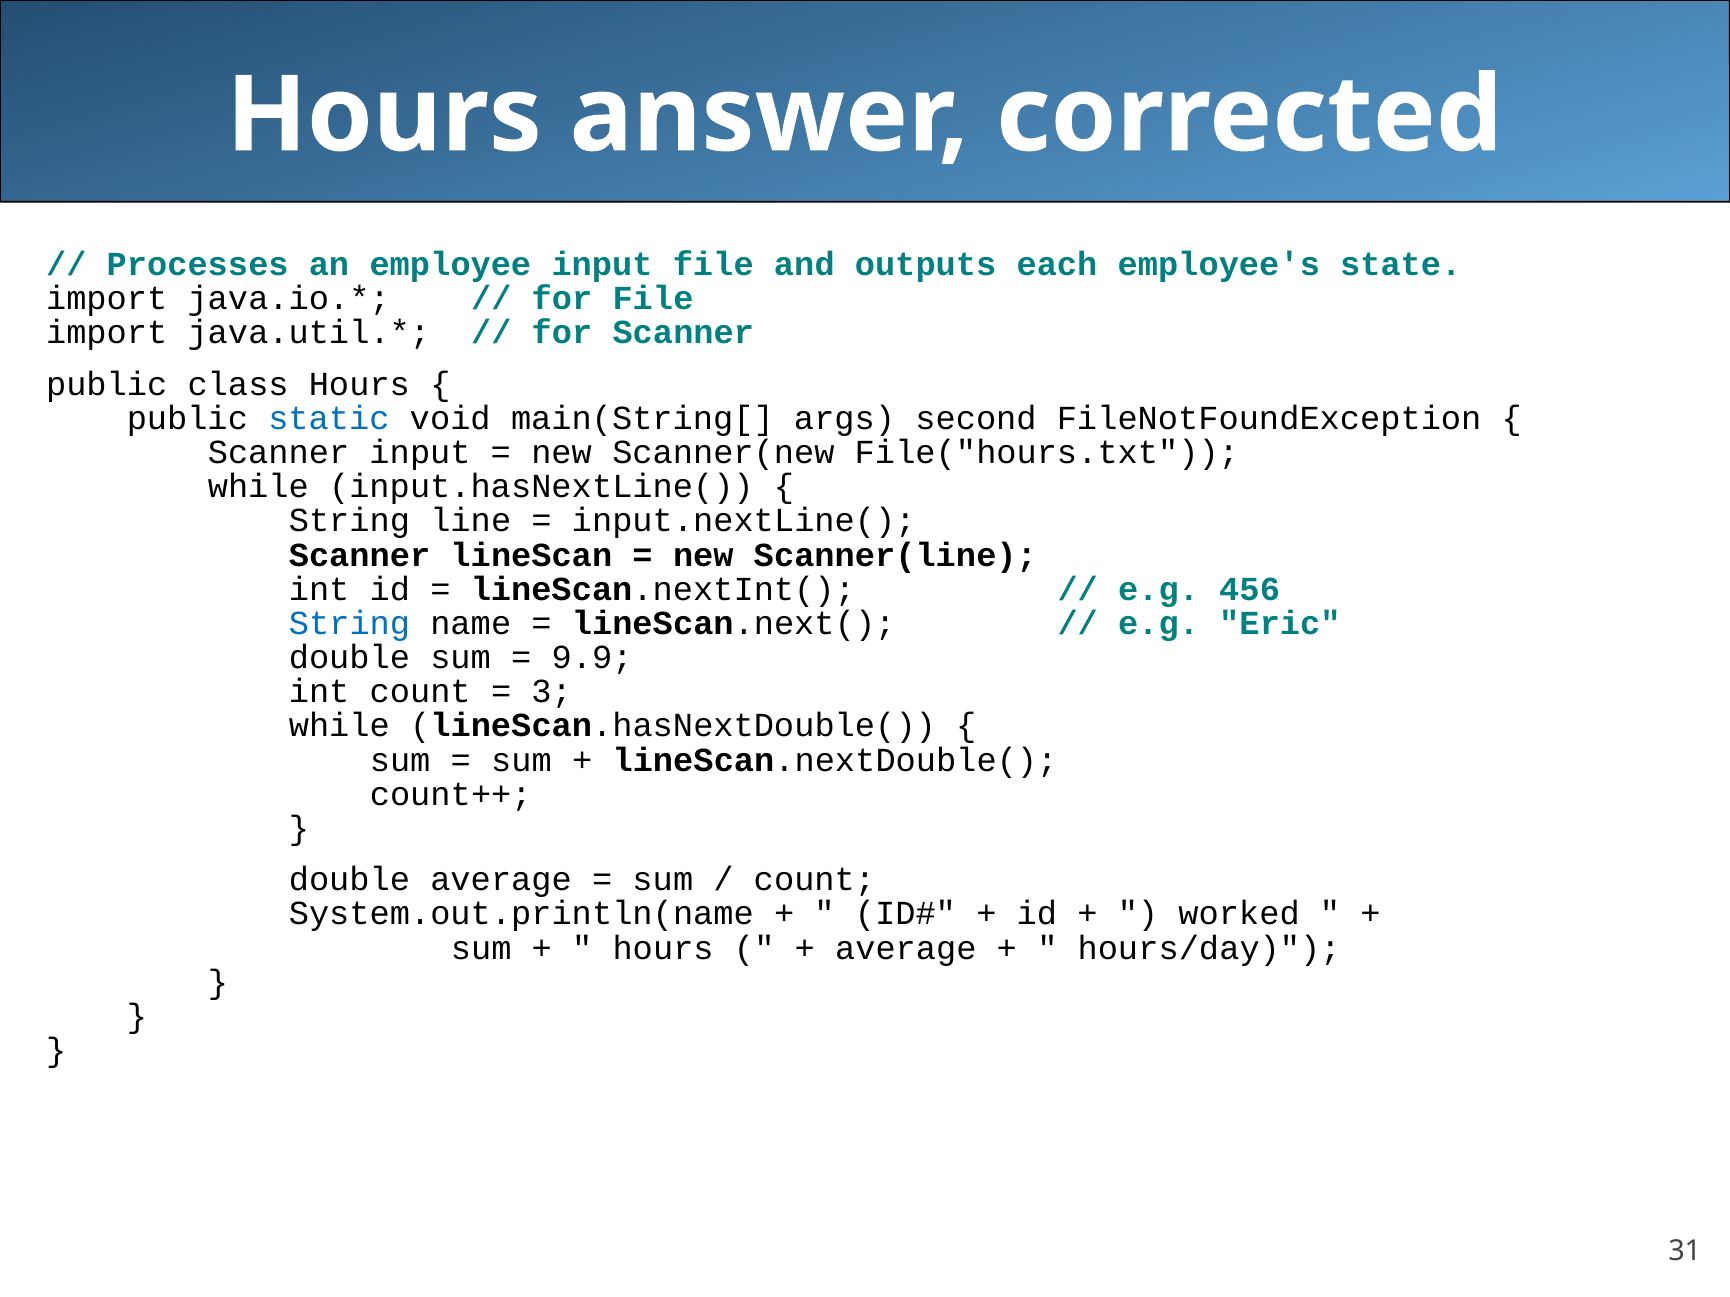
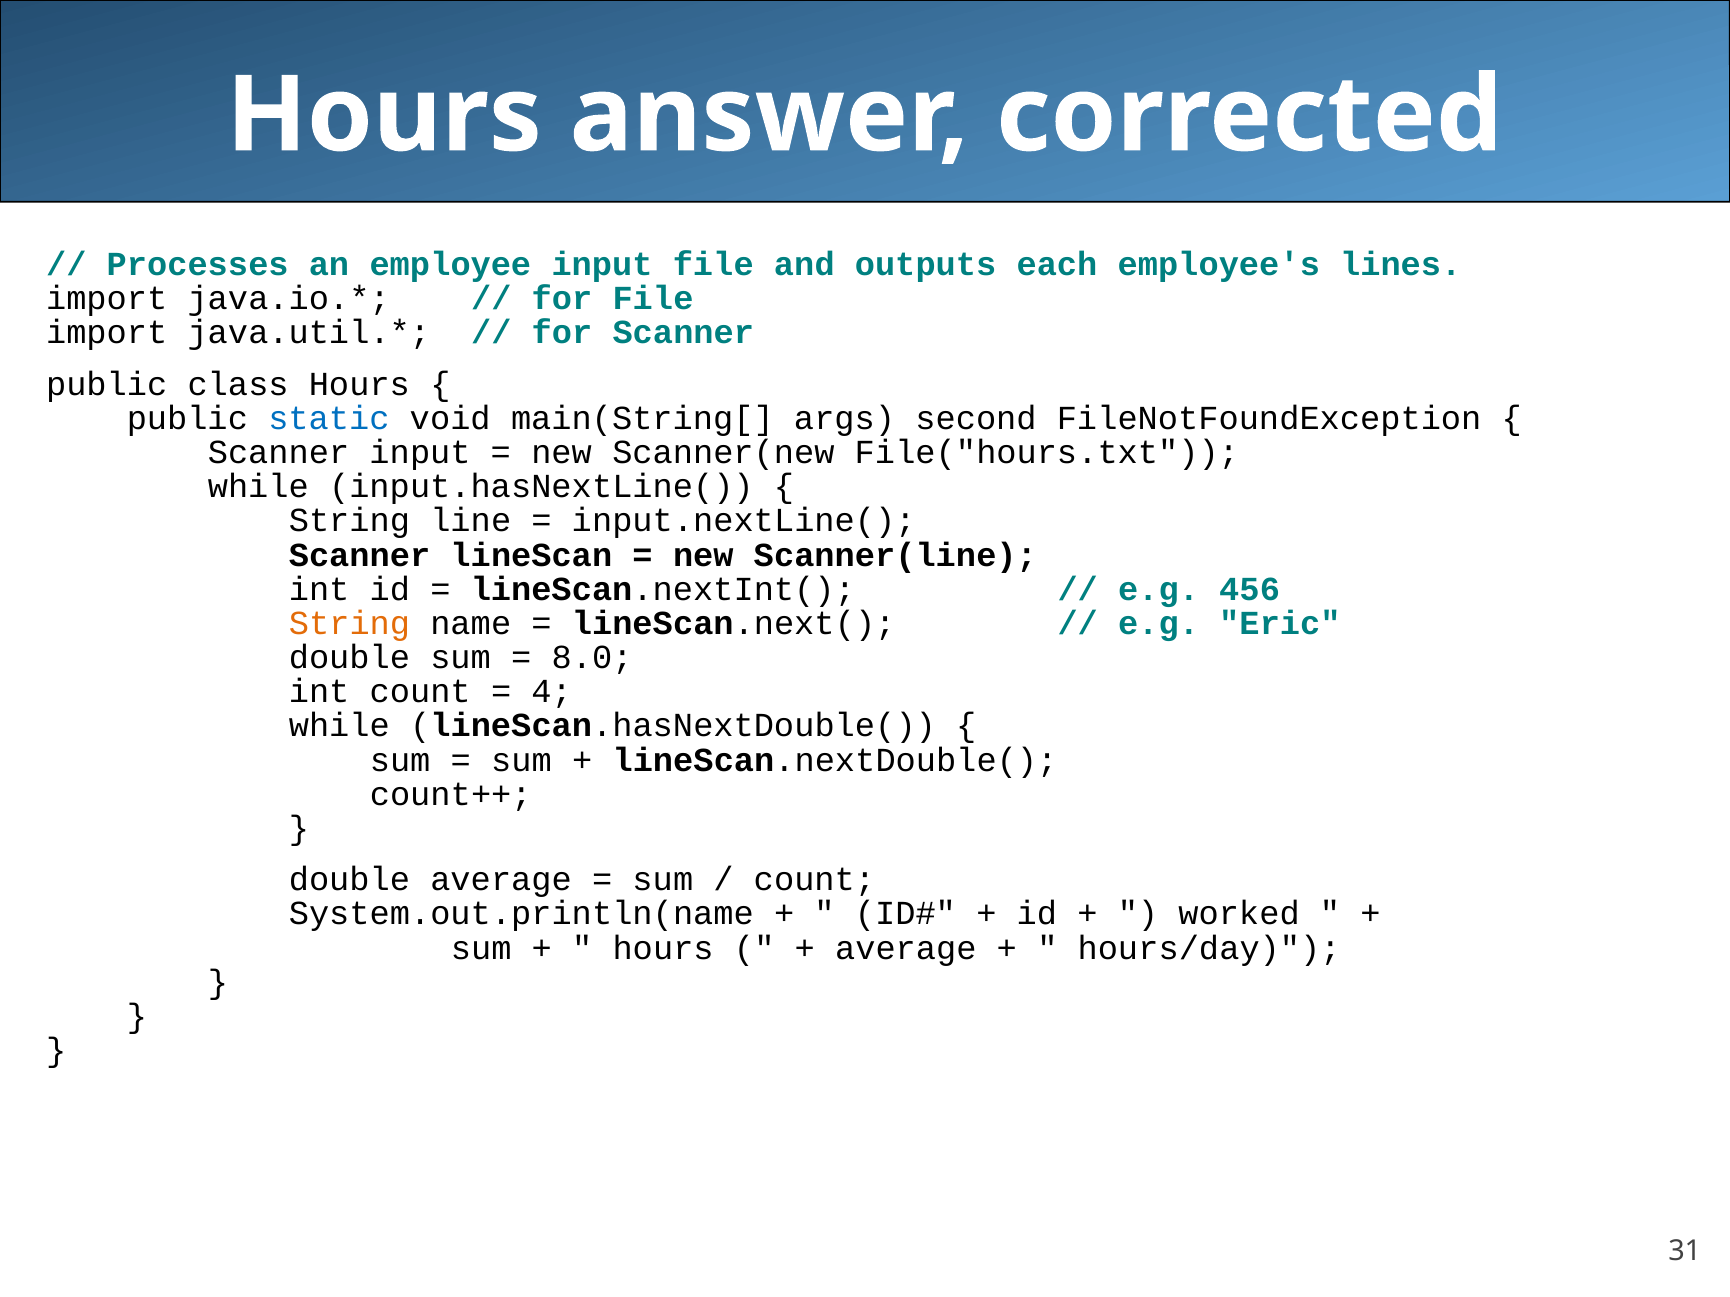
state: state -> lines
String at (349, 624) colour: blue -> orange
9.9: 9.9 -> 8.0
3: 3 -> 4
